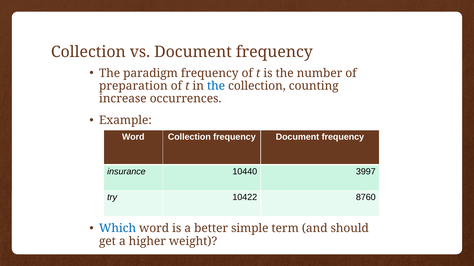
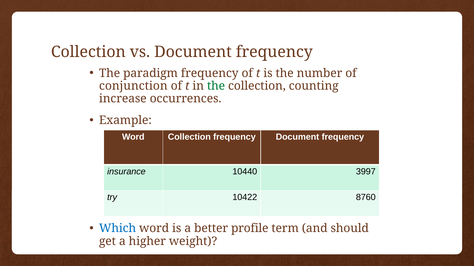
preparation: preparation -> conjunction
the at (216, 86) colour: blue -> green
simple: simple -> profile
